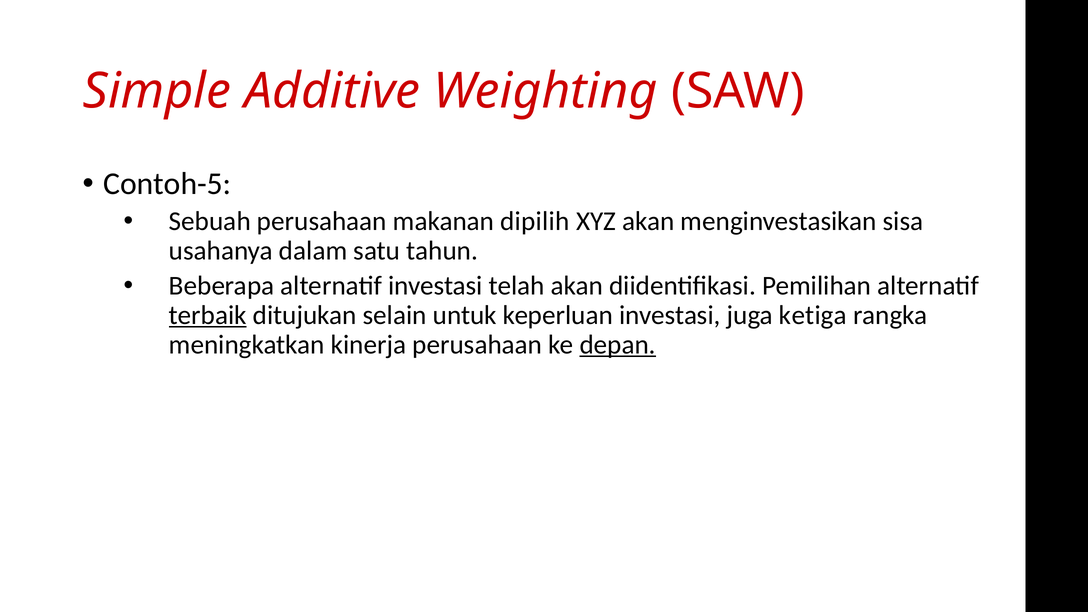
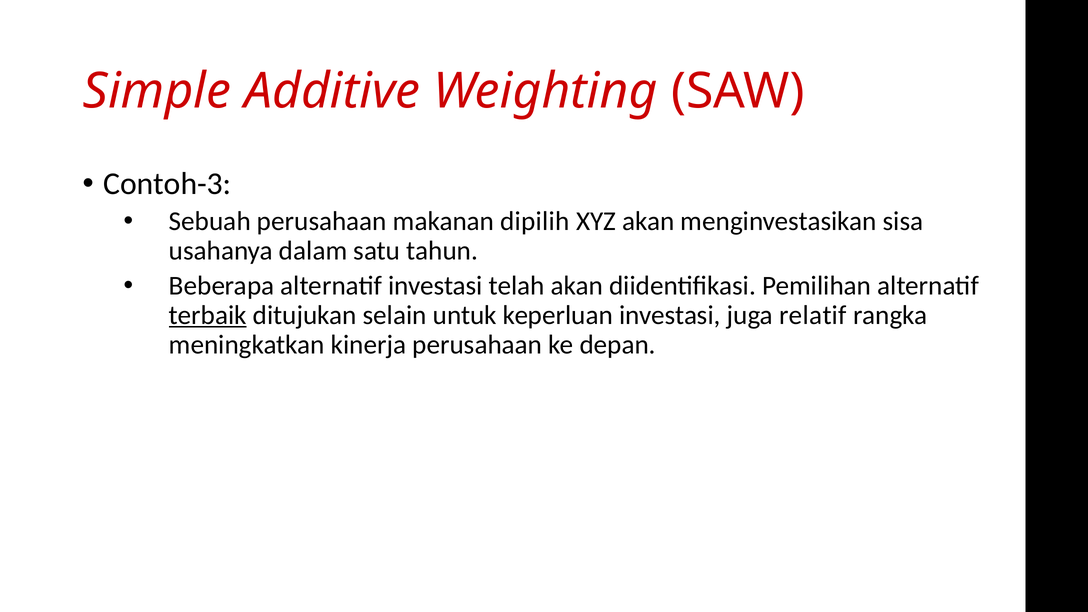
Contoh-5: Contoh-5 -> Contoh-3
ketiga: ketiga -> relatif
depan underline: present -> none
